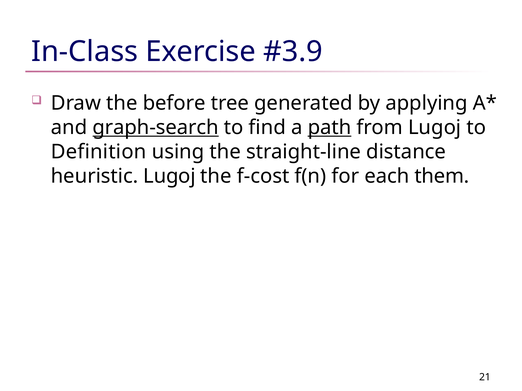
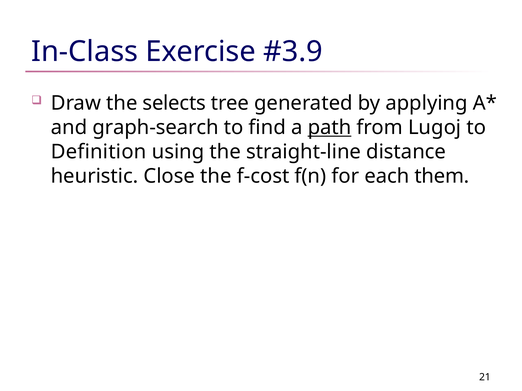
before: before -> selects
graph-search underline: present -> none
heuristic Lugoj: Lugoj -> Close
